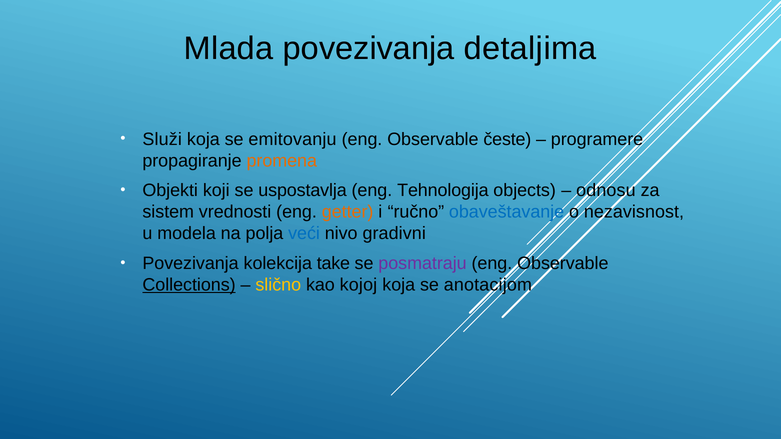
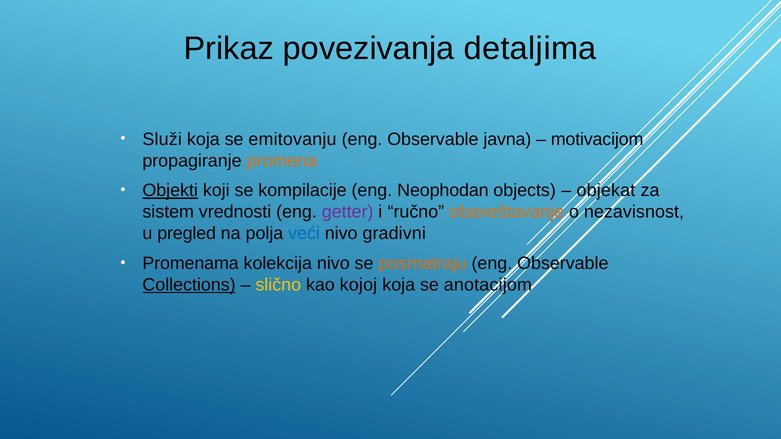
Mlada: Mlada -> Prikaz
česte: česte -> javna
programere: programere -> motivacijom
Objekti underline: none -> present
uspostavlja: uspostavlja -> kompilacije
Tehnologija: Tehnologija -> Neophodan
odnosu: odnosu -> objekat
getter colour: orange -> purple
obaveštavanje colour: blue -> orange
modela: modela -> pregled
Povezivanja at (191, 264): Povezivanja -> Promenama
kolekcija take: take -> nivo
posmatraju colour: purple -> orange
